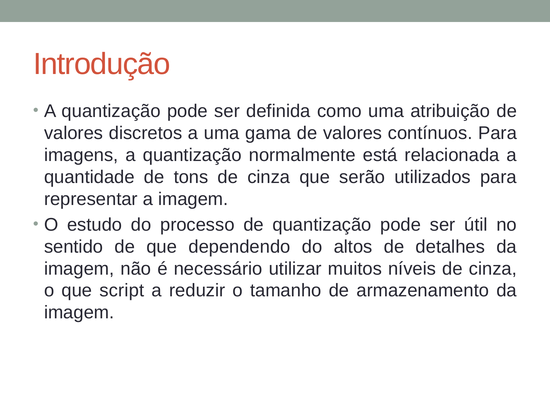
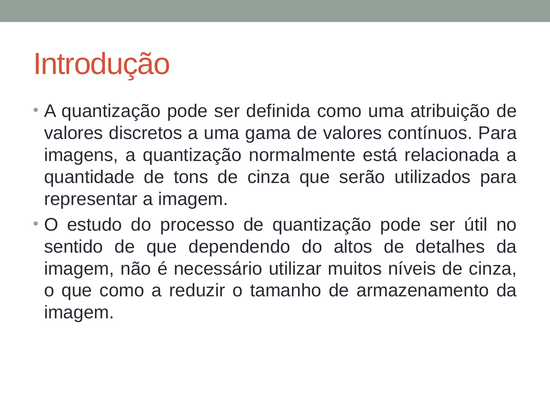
que script: script -> como
